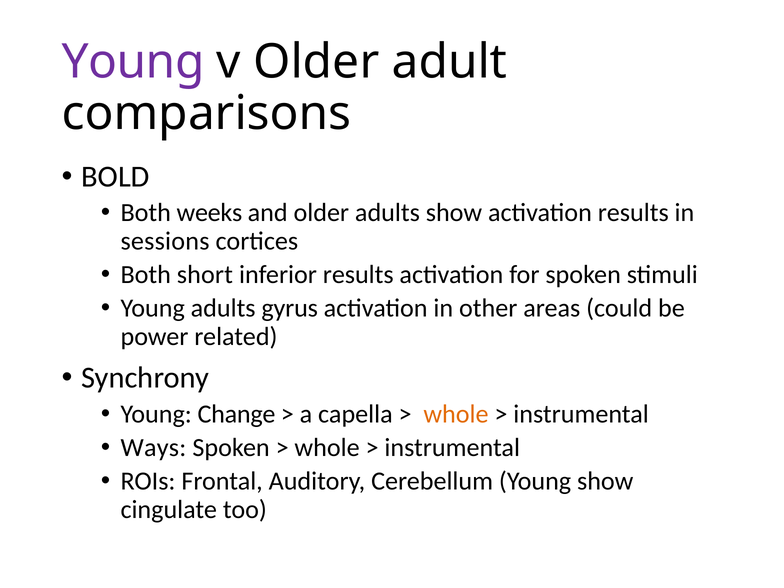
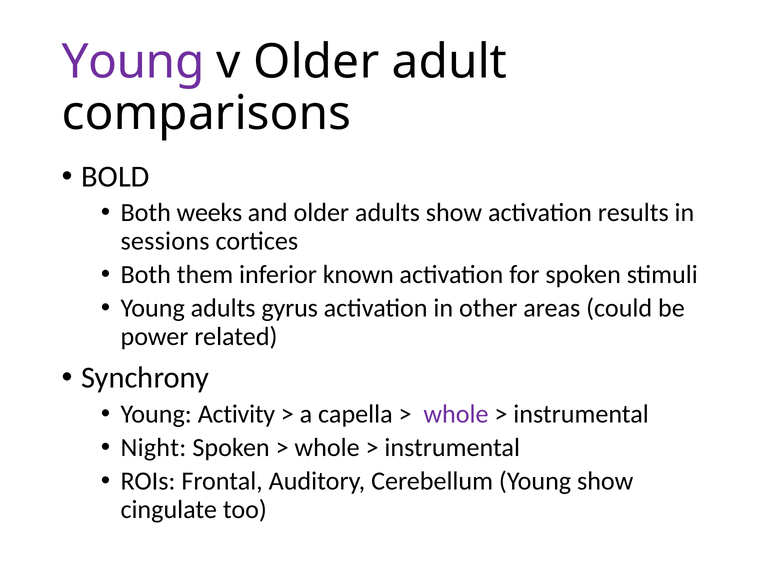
short: short -> them
inferior results: results -> known
Change: Change -> Activity
whole at (456, 414) colour: orange -> purple
Ways: Ways -> Night
